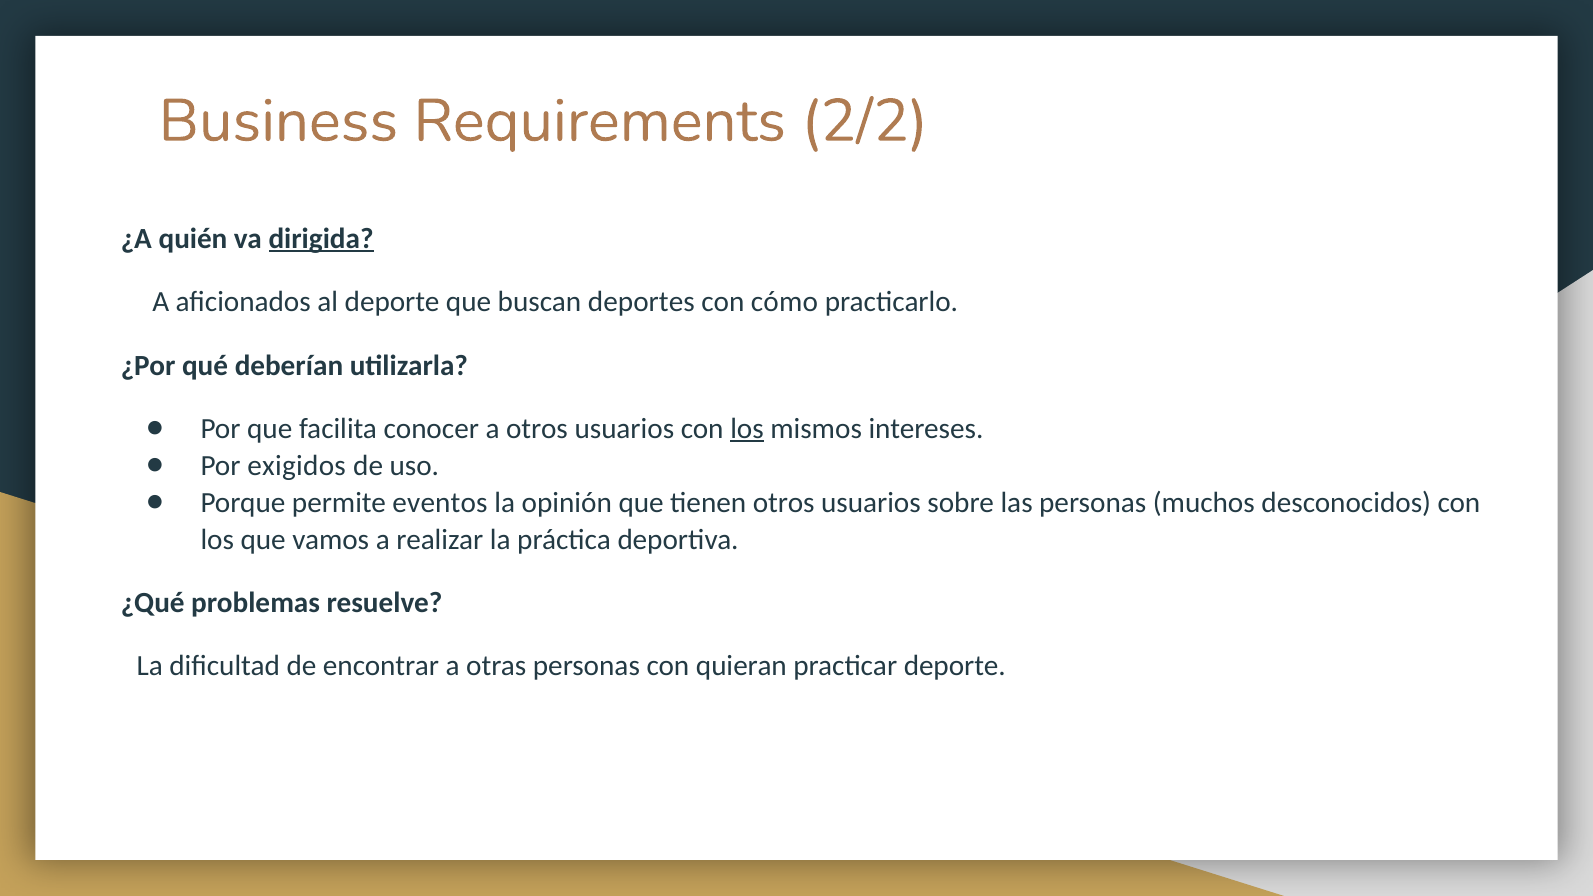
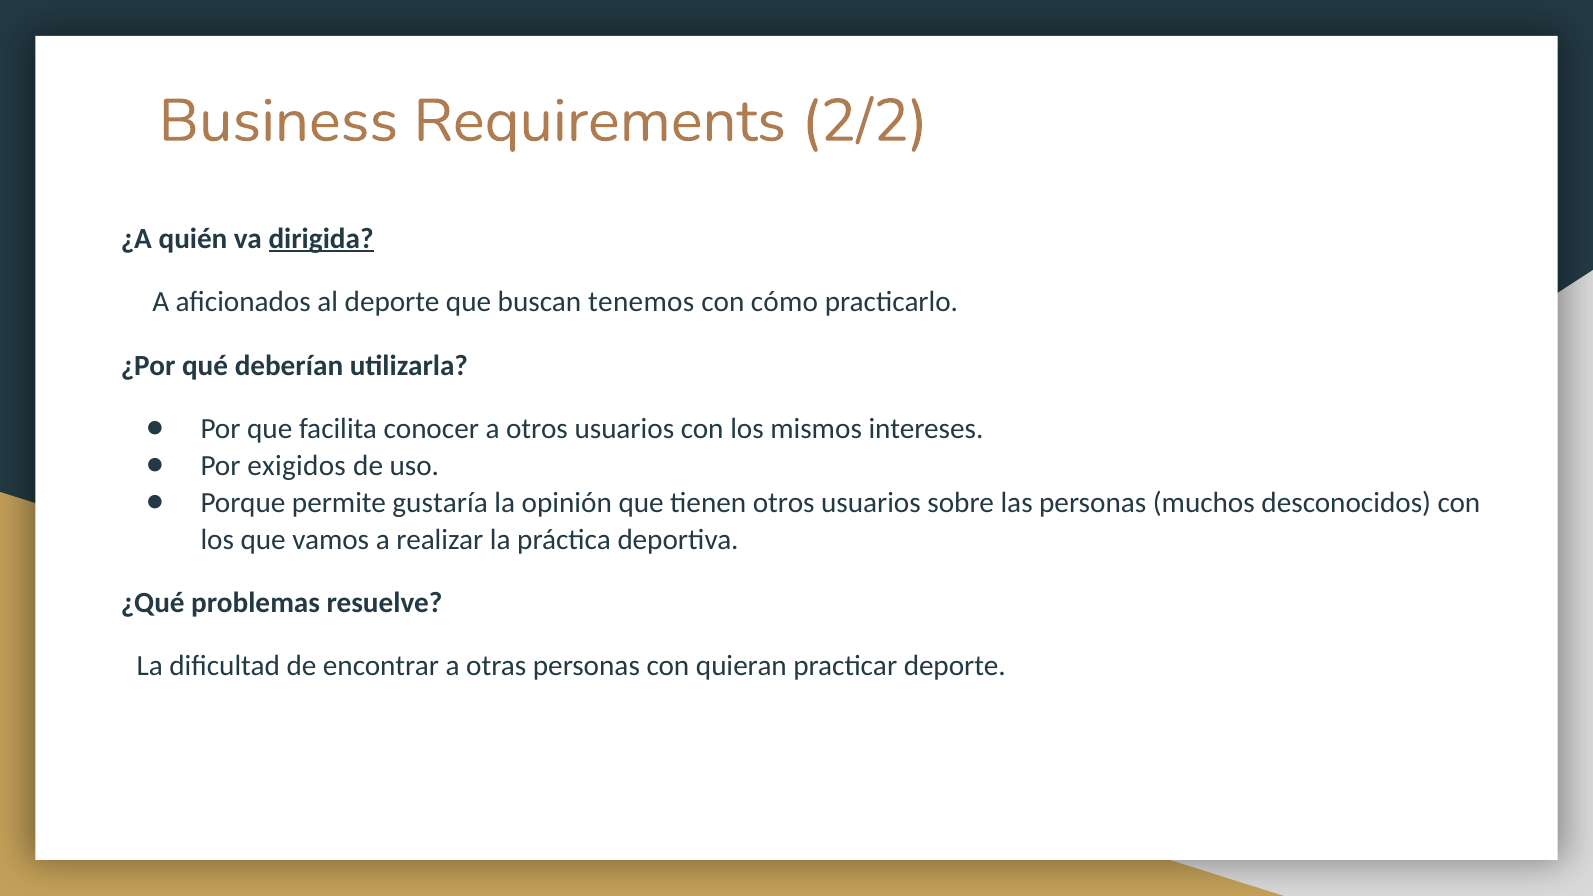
deportes: deportes -> tenemos
los at (747, 429) underline: present -> none
eventos: eventos -> gustaría
